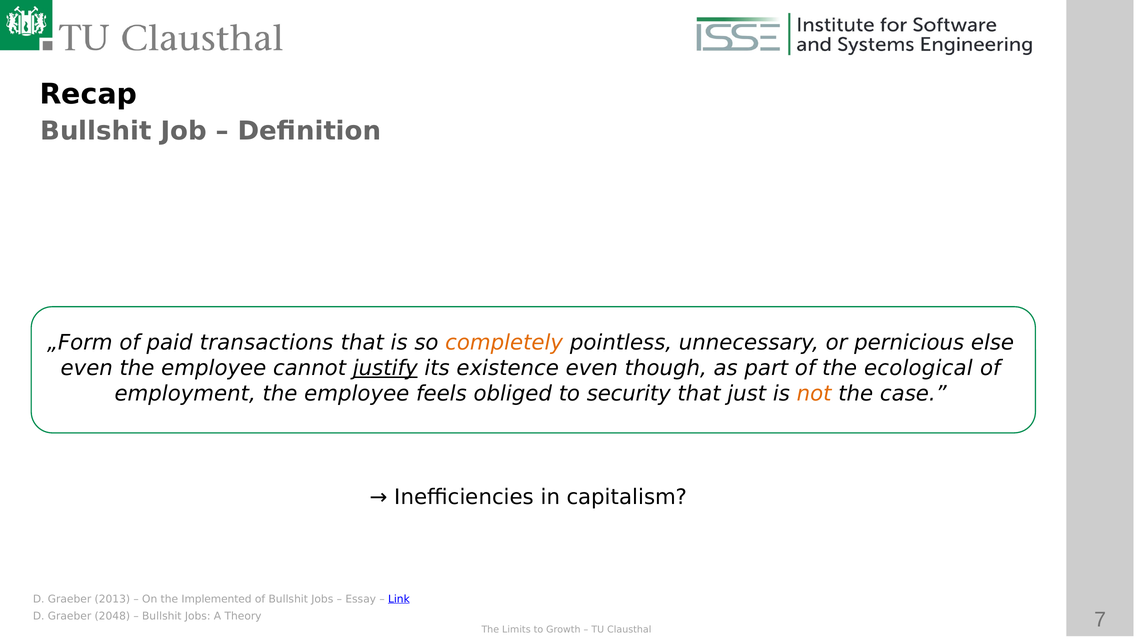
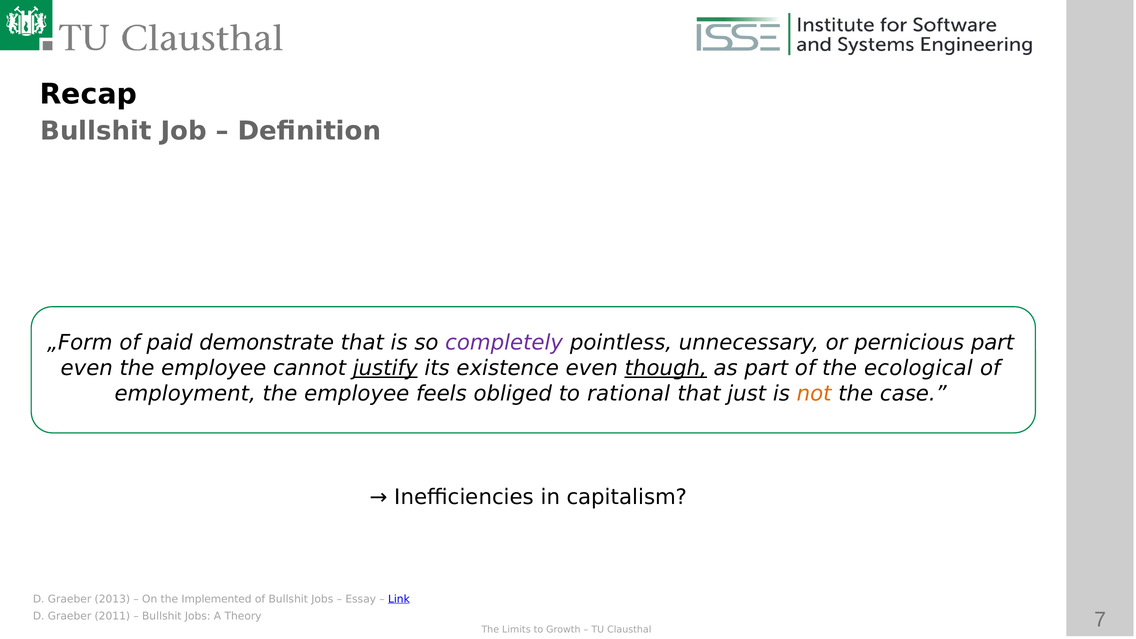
transactions: transactions -> demonstrate
completely colour: orange -> purple
pernicious else: else -> part
though underline: none -> present
security: security -> rational
2048: 2048 -> 2011
